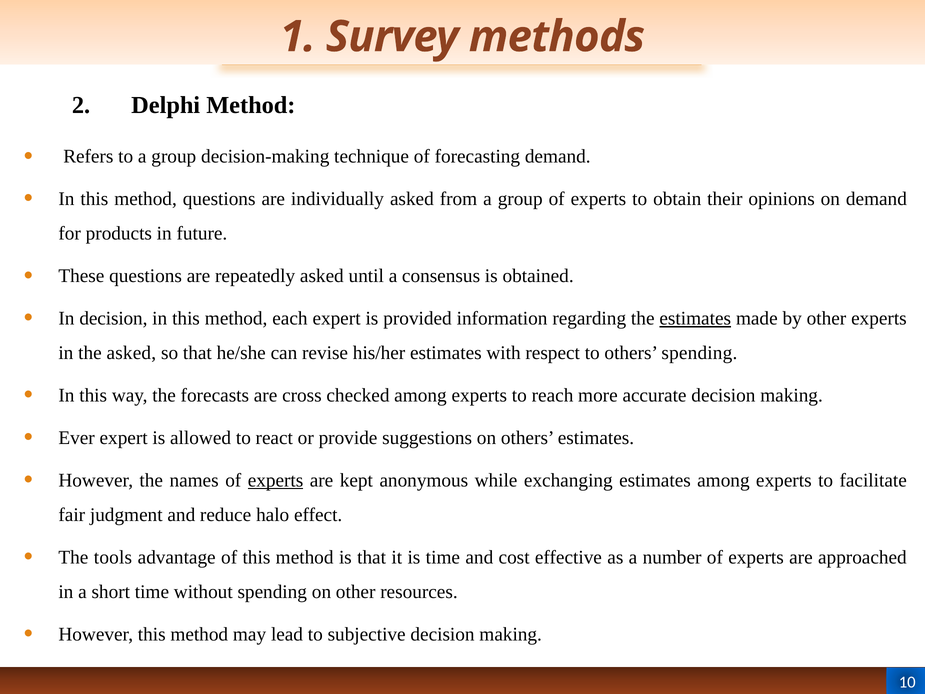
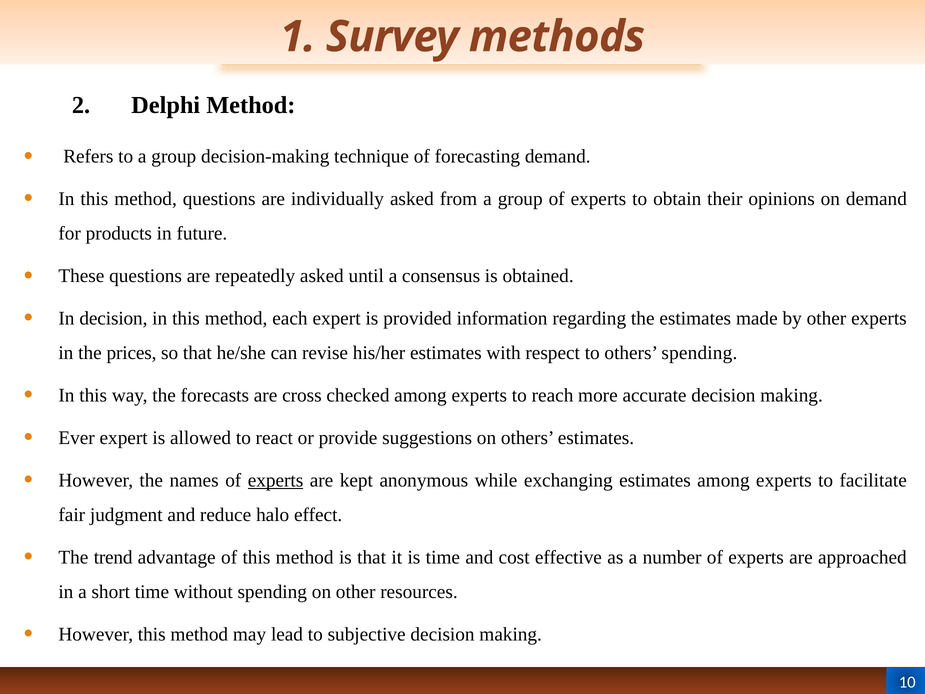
estimates at (695, 318) underline: present -> none
the asked: asked -> prices
tools: tools -> trend
